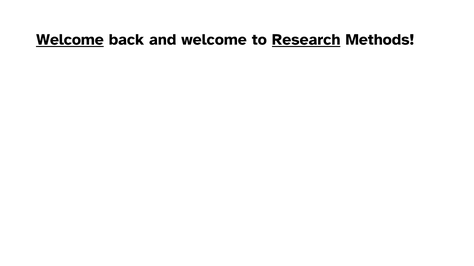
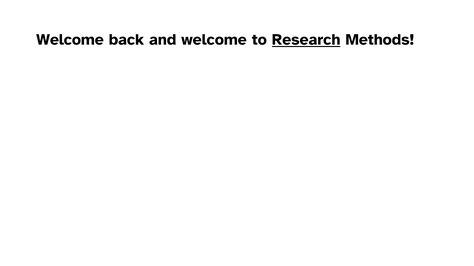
Welcome at (70, 40) underline: present -> none
